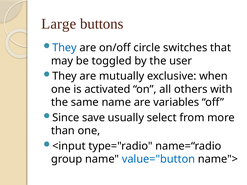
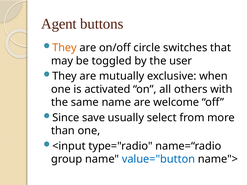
Large: Large -> Agent
They at (64, 48) colour: blue -> orange
variables: variables -> welcome
